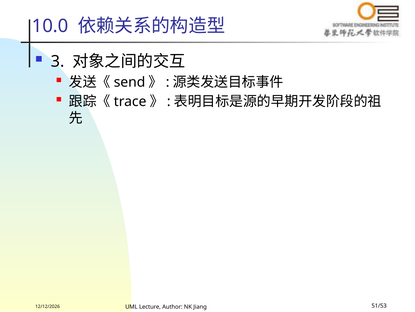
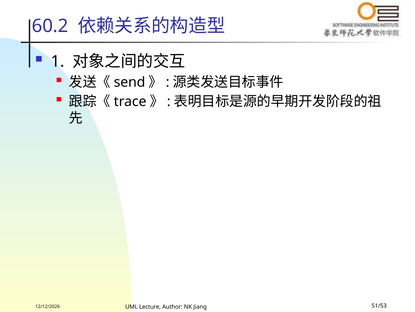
10.0: 10.0 -> 60.2
3: 3 -> 1
